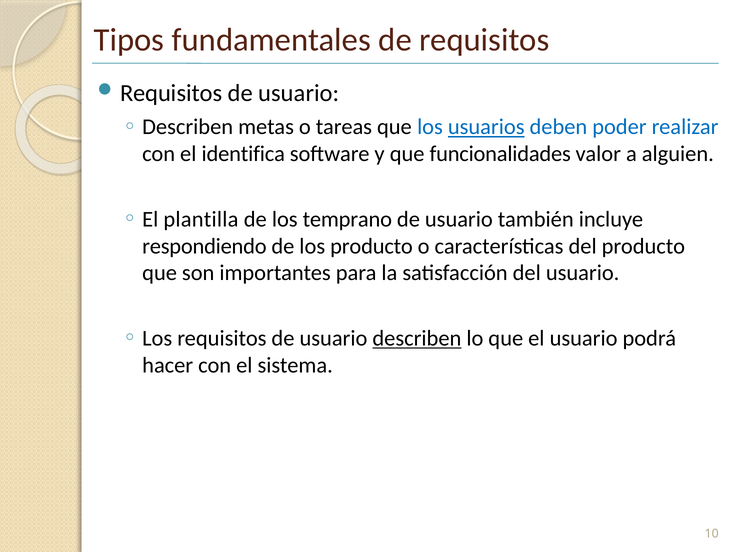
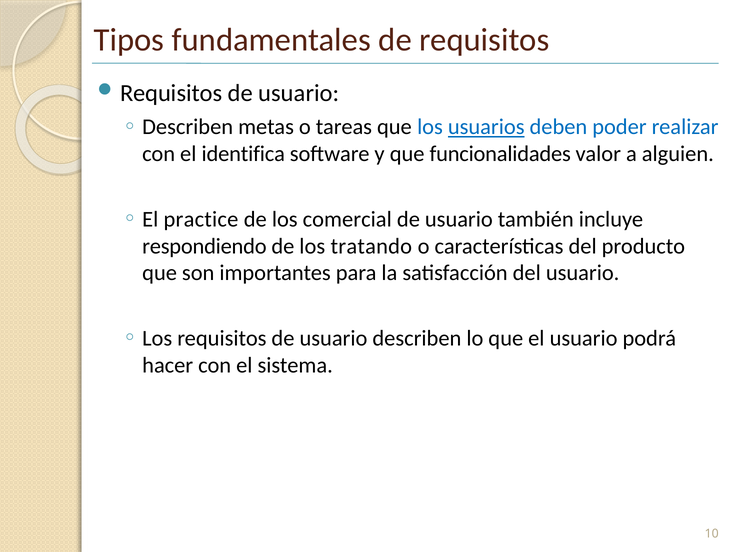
plantilla: plantilla -> practice
temprano: temprano -> comercial
los producto: producto -> tratando
describen at (417, 338) underline: present -> none
